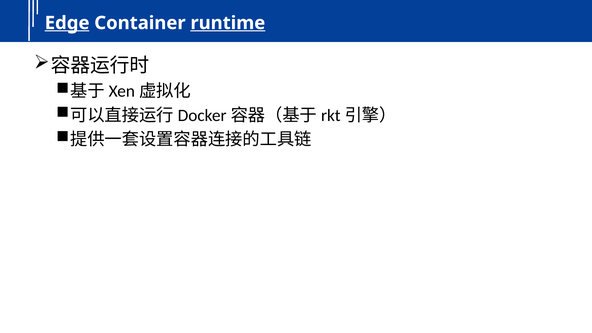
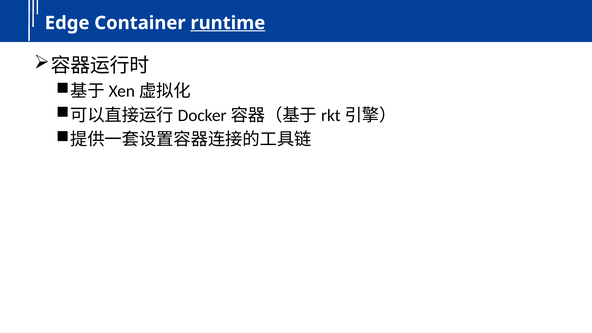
Edge underline: present -> none
